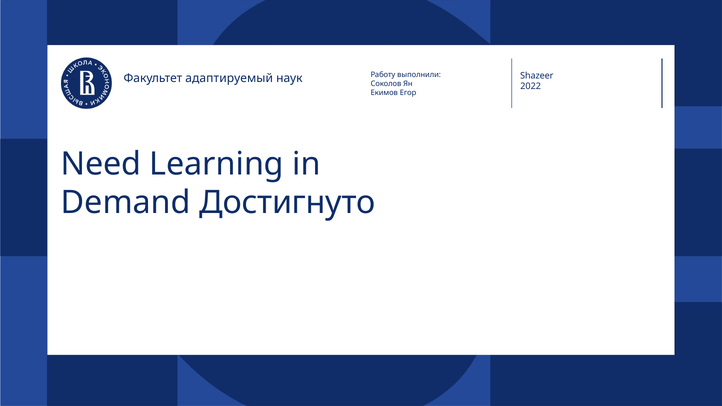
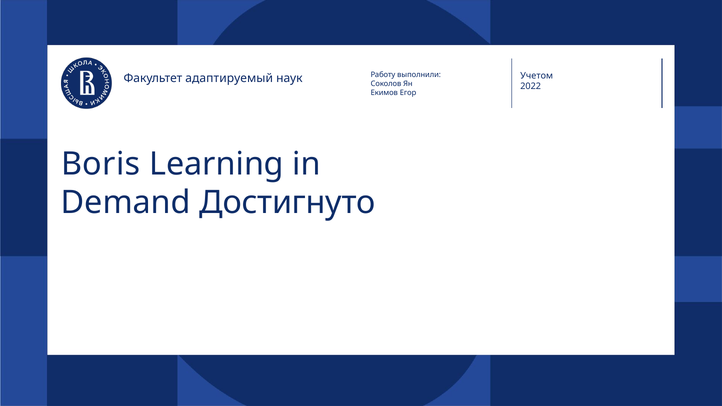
Shazeer: Shazeer -> Учетом
Need: Need -> Boris
